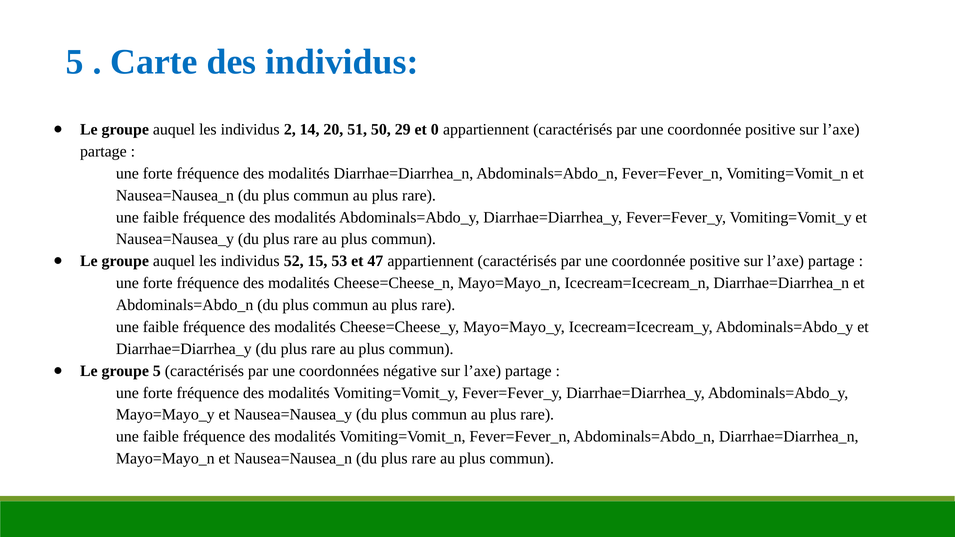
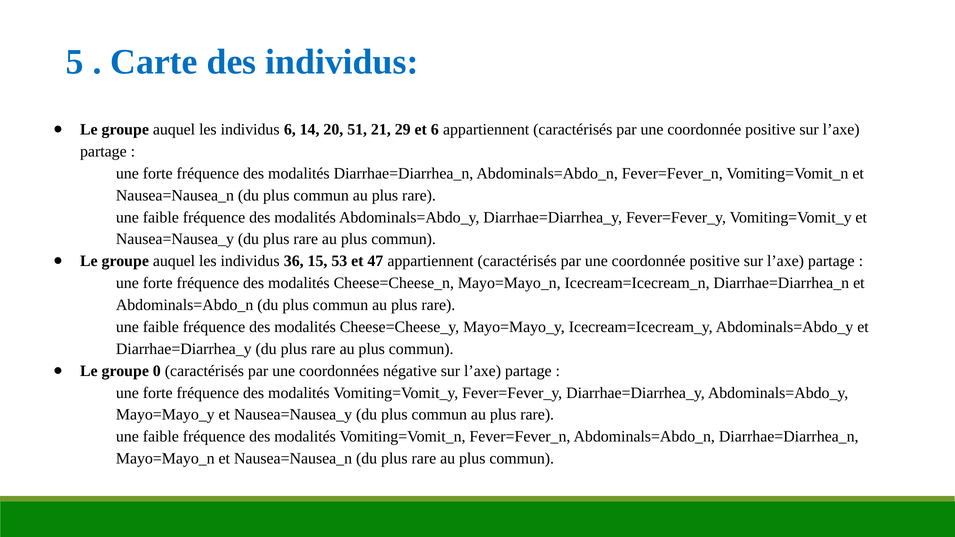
individus 2: 2 -> 6
50: 50 -> 21
et 0: 0 -> 6
52: 52 -> 36
groupe 5: 5 -> 0
